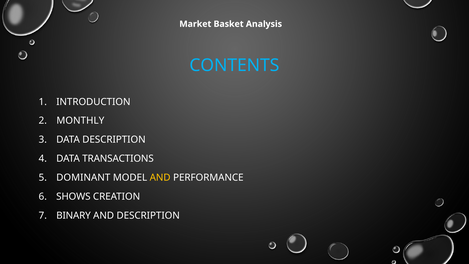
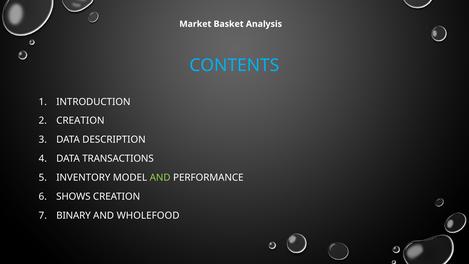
MONTHLY at (80, 121): MONTHLY -> CREATION
DOMINANT: DOMINANT -> INVENTORY
AND at (160, 178) colour: yellow -> light green
AND DESCRIPTION: DESCRIPTION -> WHOLEFOOD
